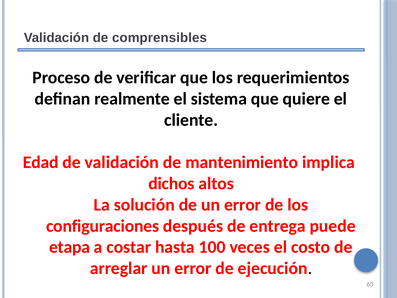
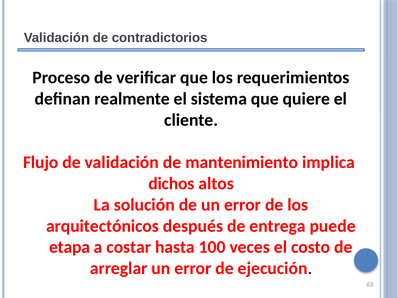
comprensibles: comprensibles -> contradictorios
Edad: Edad -> Flujo
configuraciones: configuraciones -> arquitectónicos
